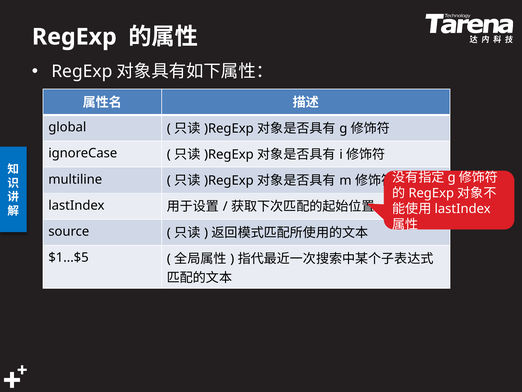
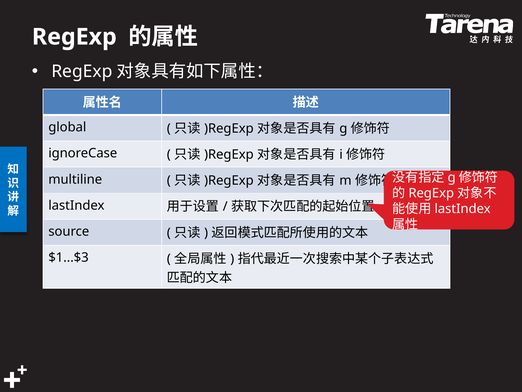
$1...$5: $1...$5 -> $1...$3
